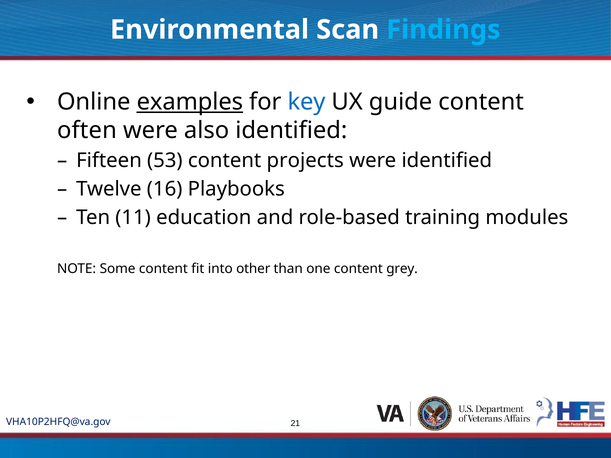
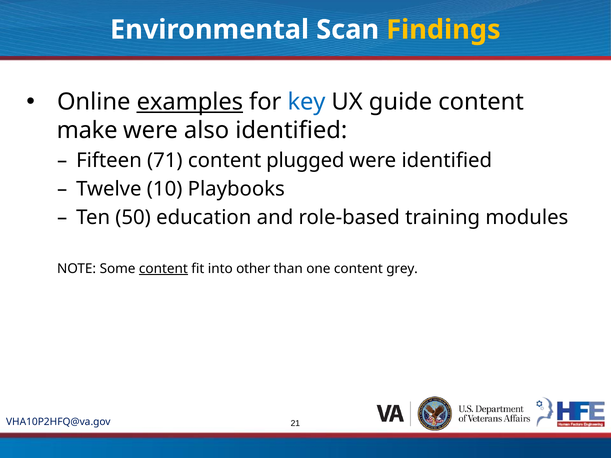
Findings colour: light blue -> yellow
often: often -> make
53: 53 -> 71
projects: projects -> plugged
16: 16 -> 10
11: 11 -> 50
content at (163, 269) underline: none -> present
